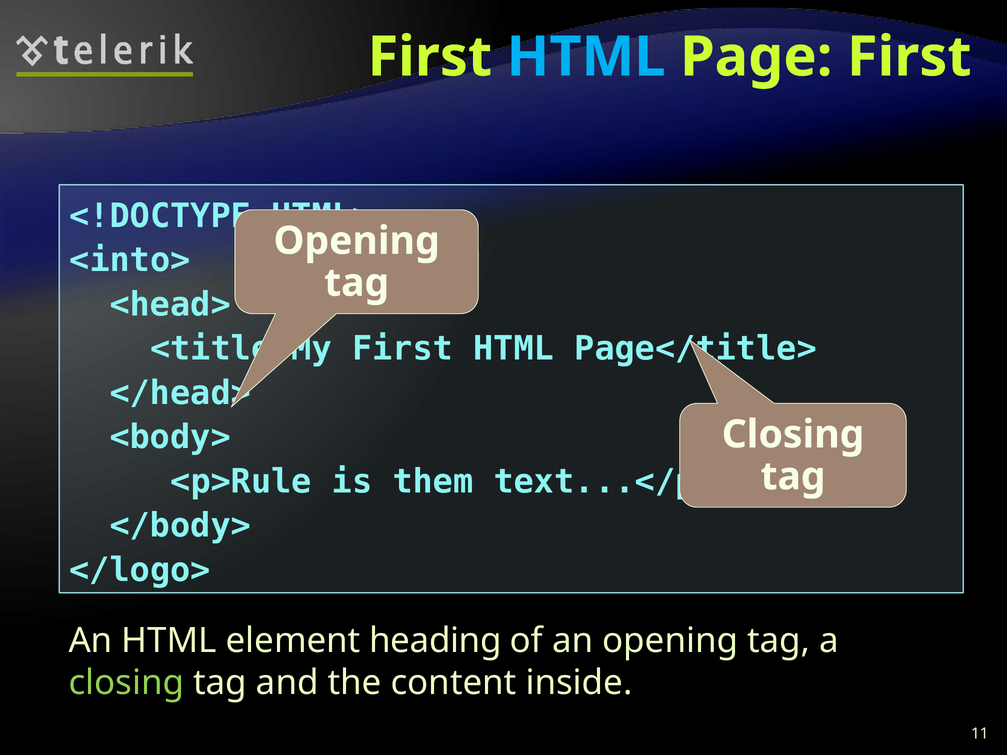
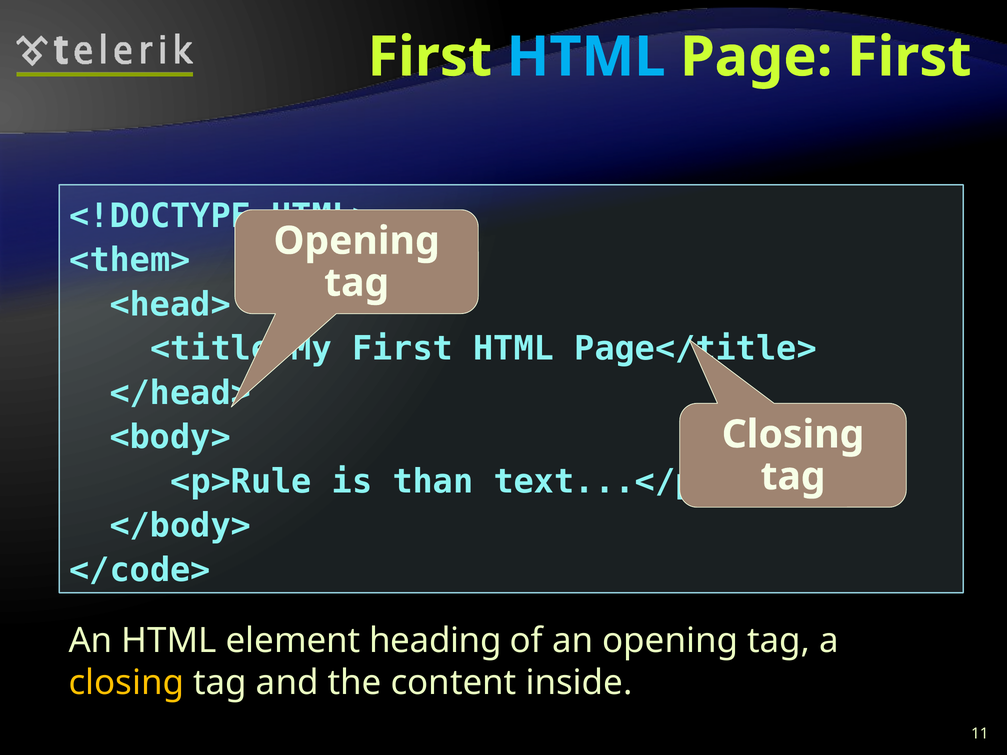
<into>: <into> -> <them>
them: them -> than
</logo>: </logo> -> </code>
closing at (126, 683) colour: light green -> yellow
